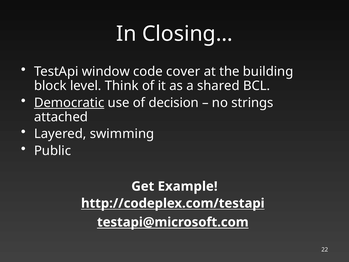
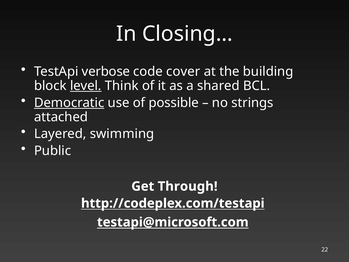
window: window -> verbose
level underline: none -> present
decision: decision -> possible
Example: Example -> Through
